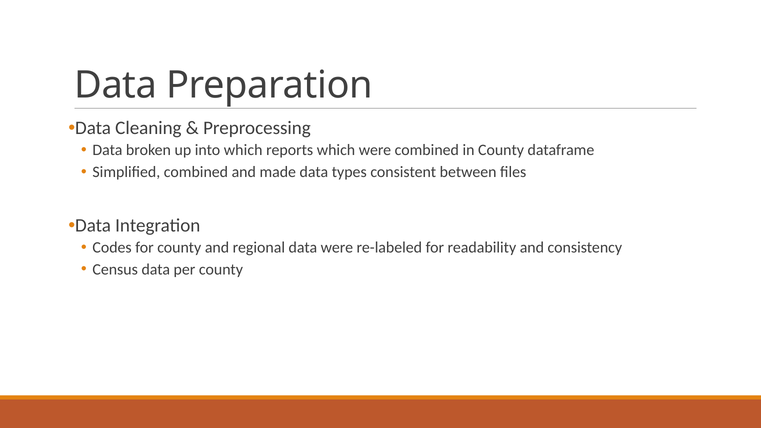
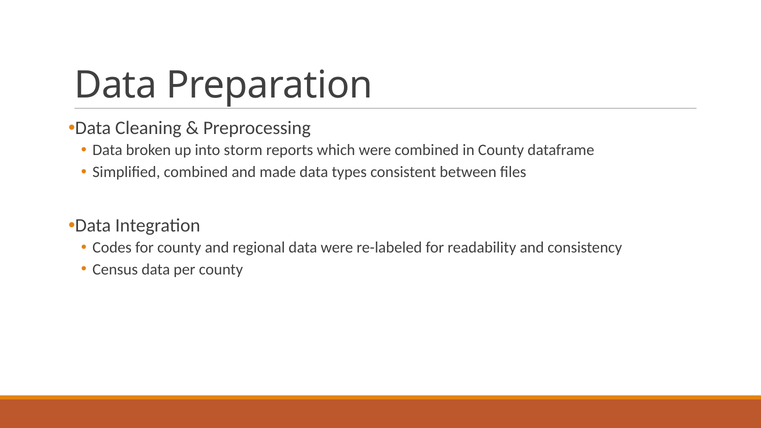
into which: which -> storm
